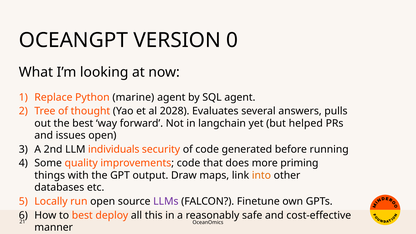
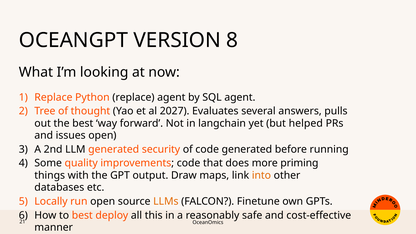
0: 0 -> 8
Python marine: marine -> replace
2028: 2028 -> 2027
LLM individuals: individuals -> generated
LLMs colour: purple -> orange
